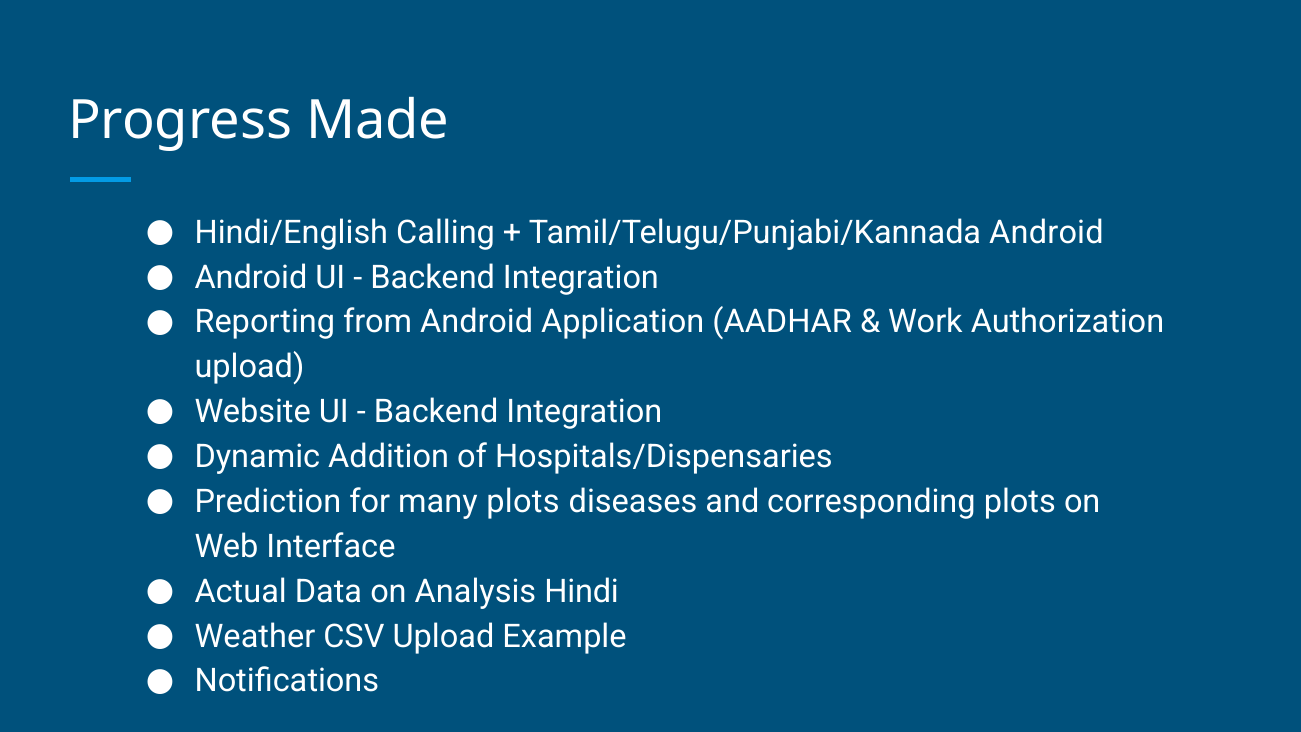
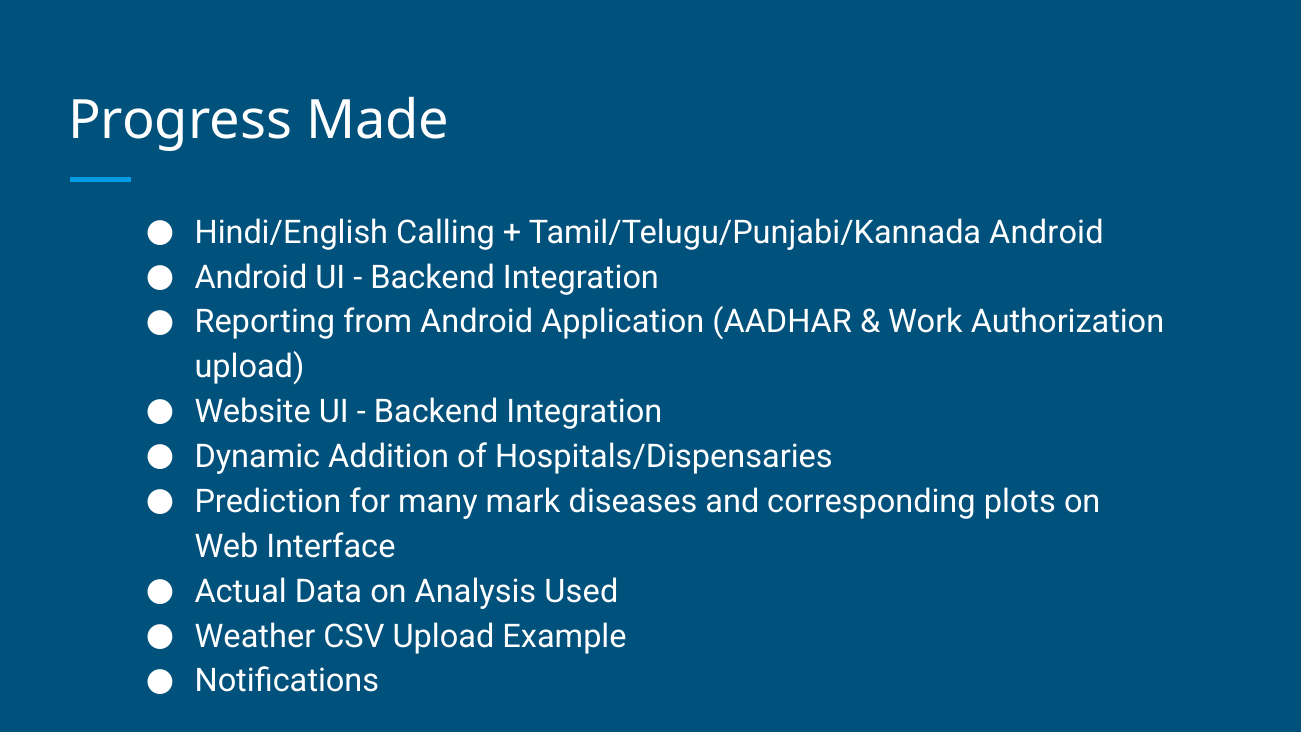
many plots: plots -> mark
Hindi: Hindi -> Used
